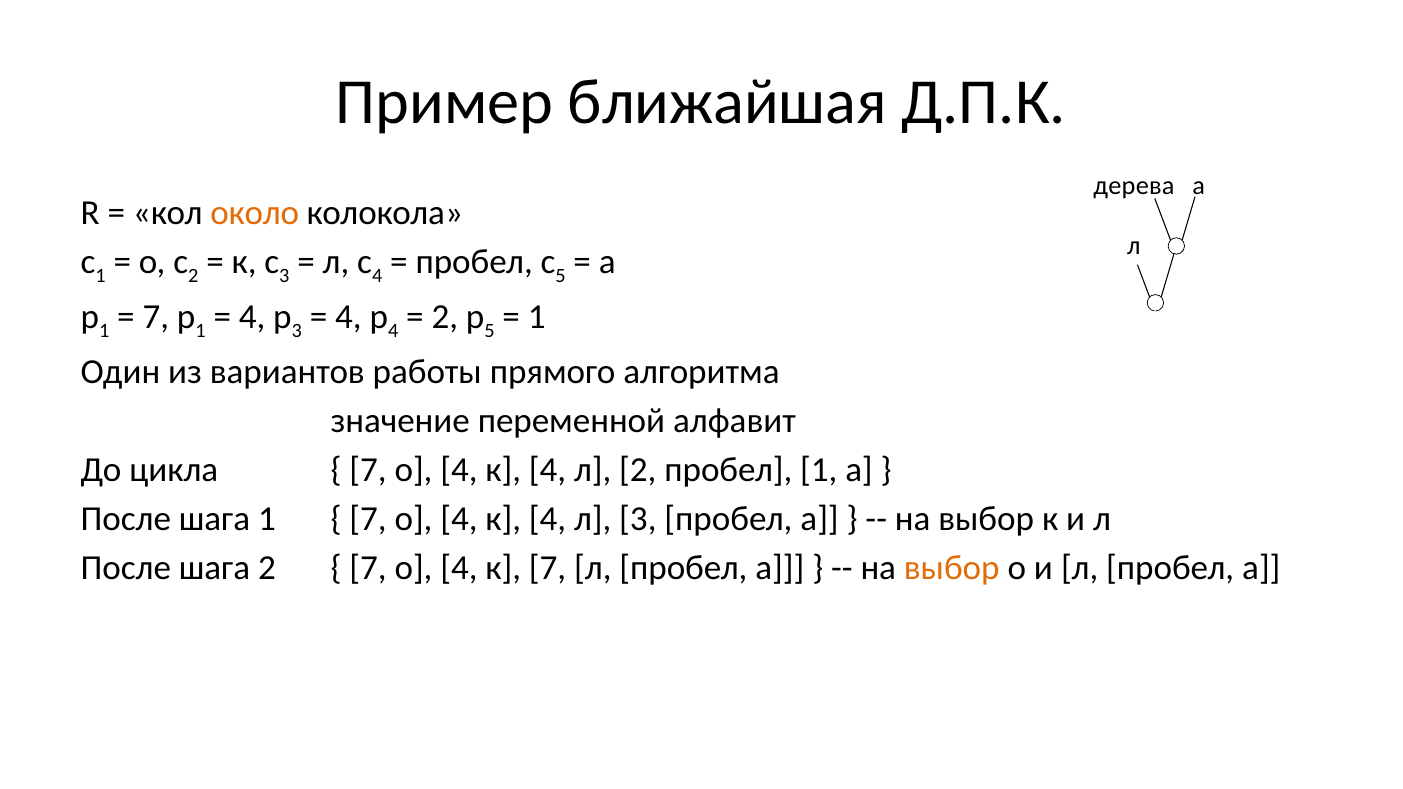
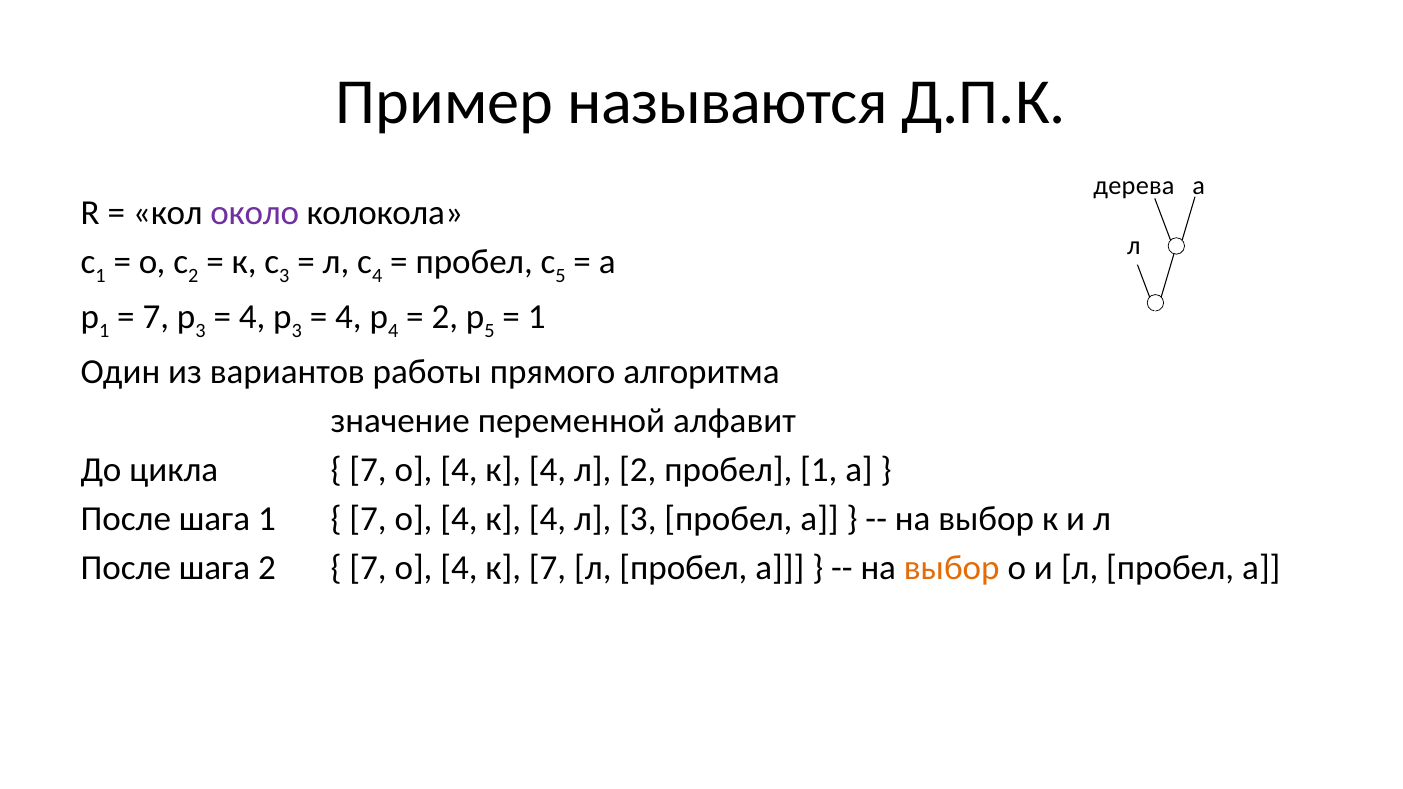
ближайшая: ближайшая -> называются
около colour: orange -> purple
1 at (201, 331): 1 -> 3
